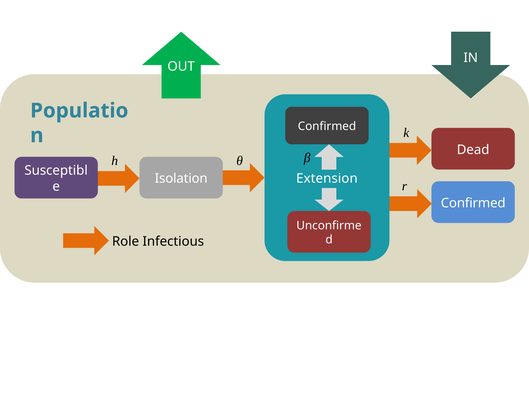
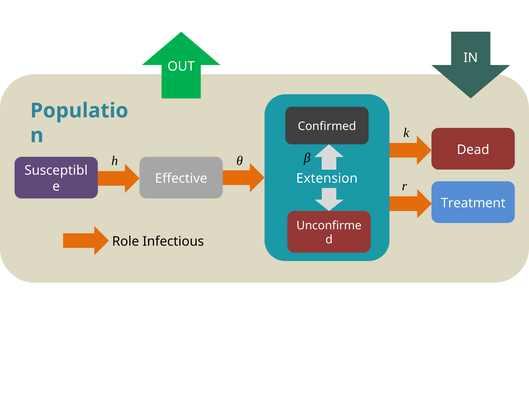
Isolation: Isolation -> Effective
Confirmed at (473, 203): Confirmed -> Treatment
